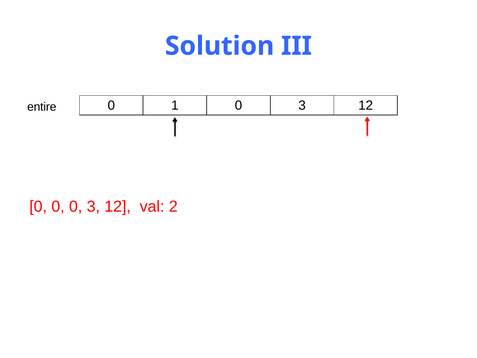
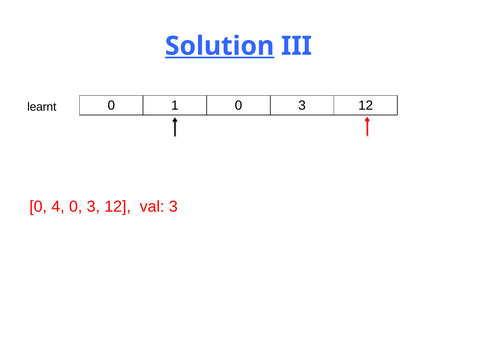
Solution underline: none -> present
entire: entire -> learnt
0 at (58, 206): 0 -> 4
val 2: 2 -> 3
